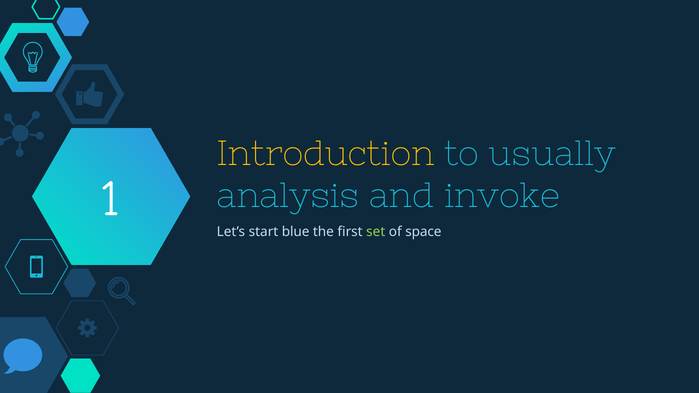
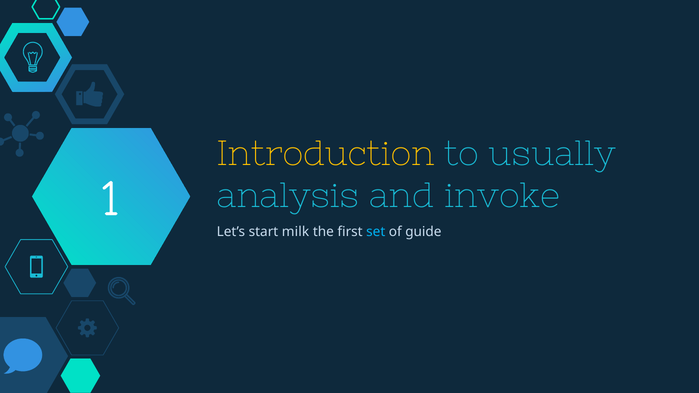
blue: blue -> milk
set colour: light green -> light blue
space: space -> guide
